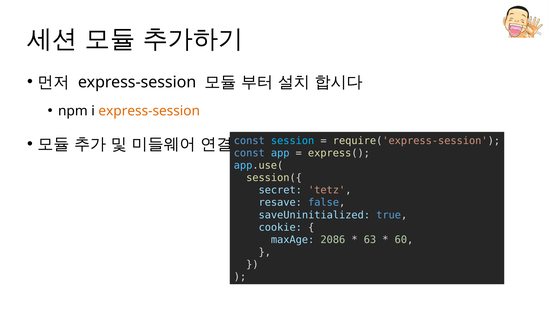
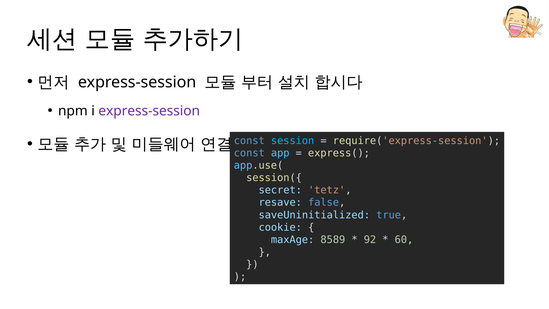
express-session at (149, 111) colour: orange -> purple
2086: 2086 -> 8589
63: 63 -> 92
